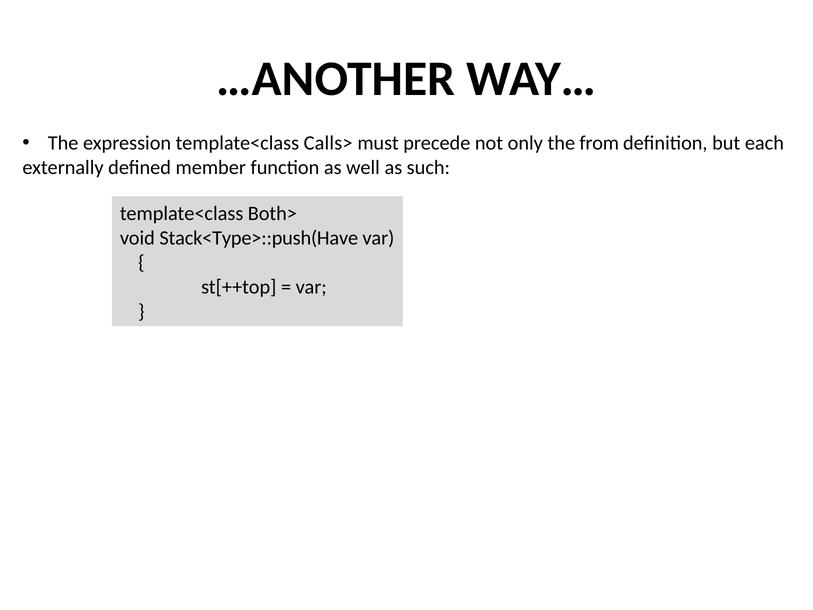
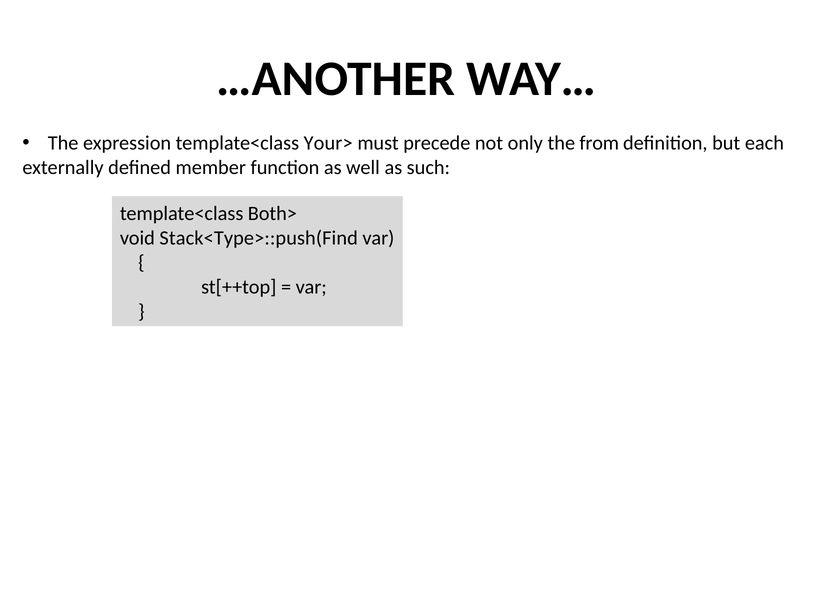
Calls>: Calls> -> Your>
Stack<Type>::push(Have: Stack<Type>::push(Have -> Stack<Type>::push(Find
